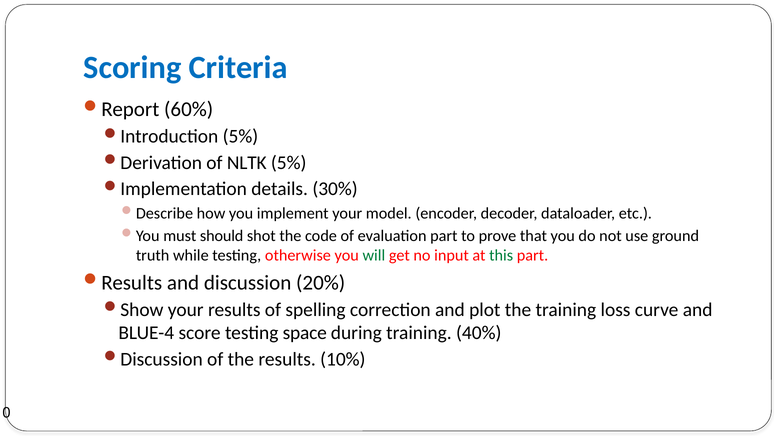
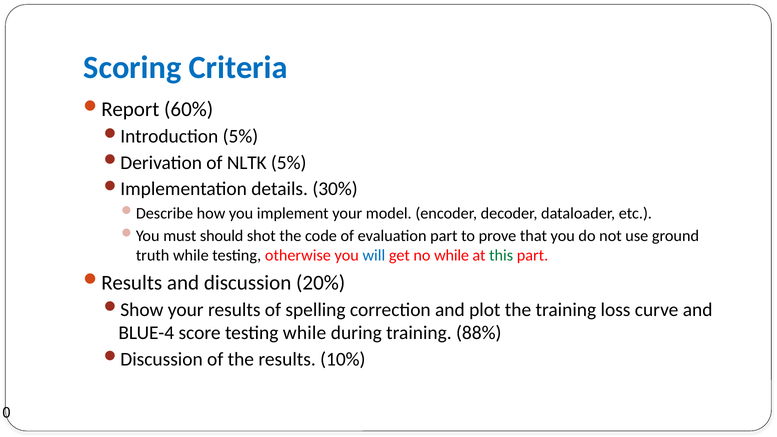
will colour: green -> blue
no input: input -> while
testing space: space -> while
40%: 40% -> 88%
